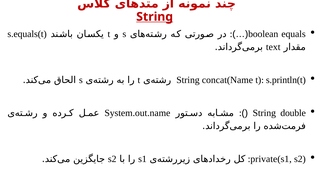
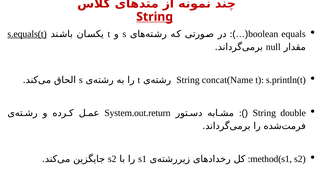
s.equals(t underline: none -> present
text: text -> null
System.out.name: System.out.name -> System.out.return
private(s1: private(s1 -> method(s1
